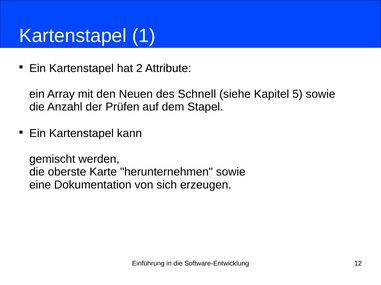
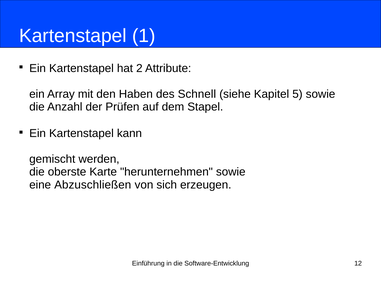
Neuen: Neuen -> Haben
Dokumentation: Dokumentation -> Abzuschließen
